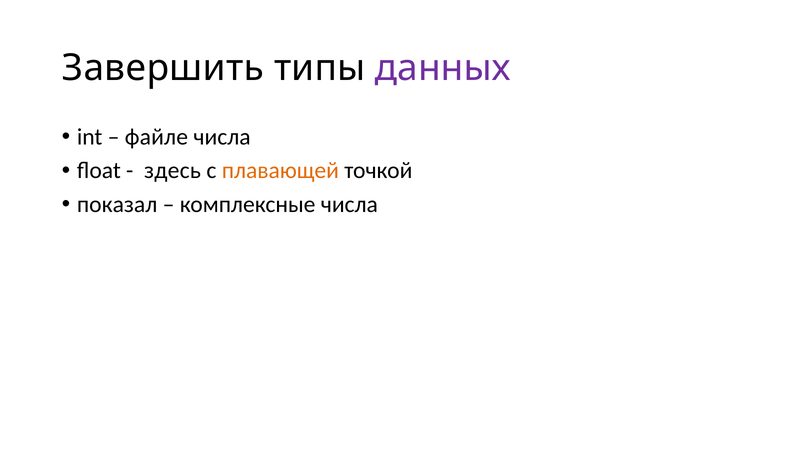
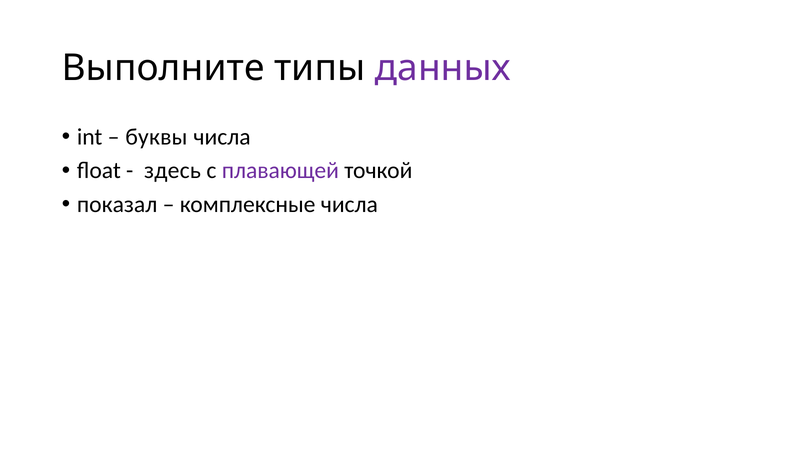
Завершить: Завершить -> Выполните
файле: файле -> буквы
плавающей colour: orange -> purple
